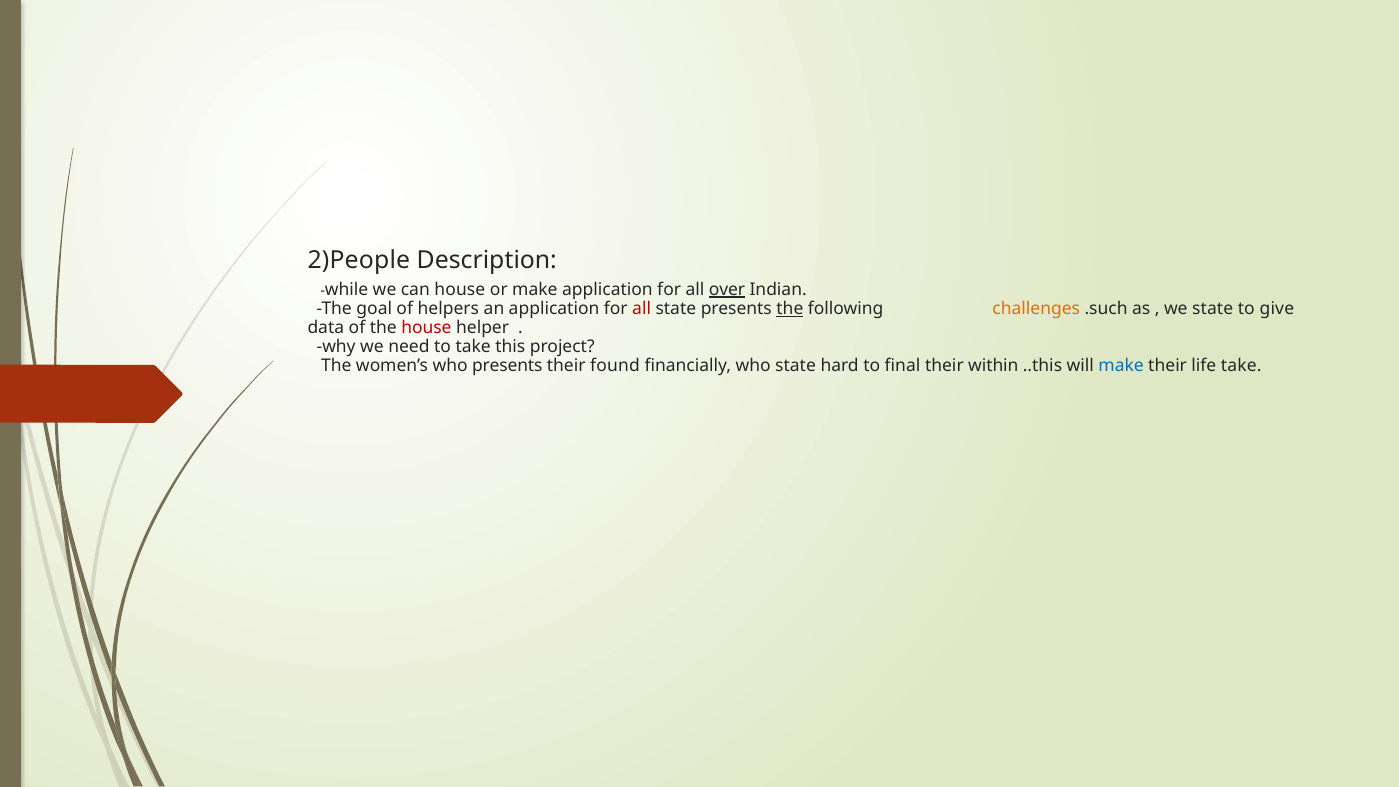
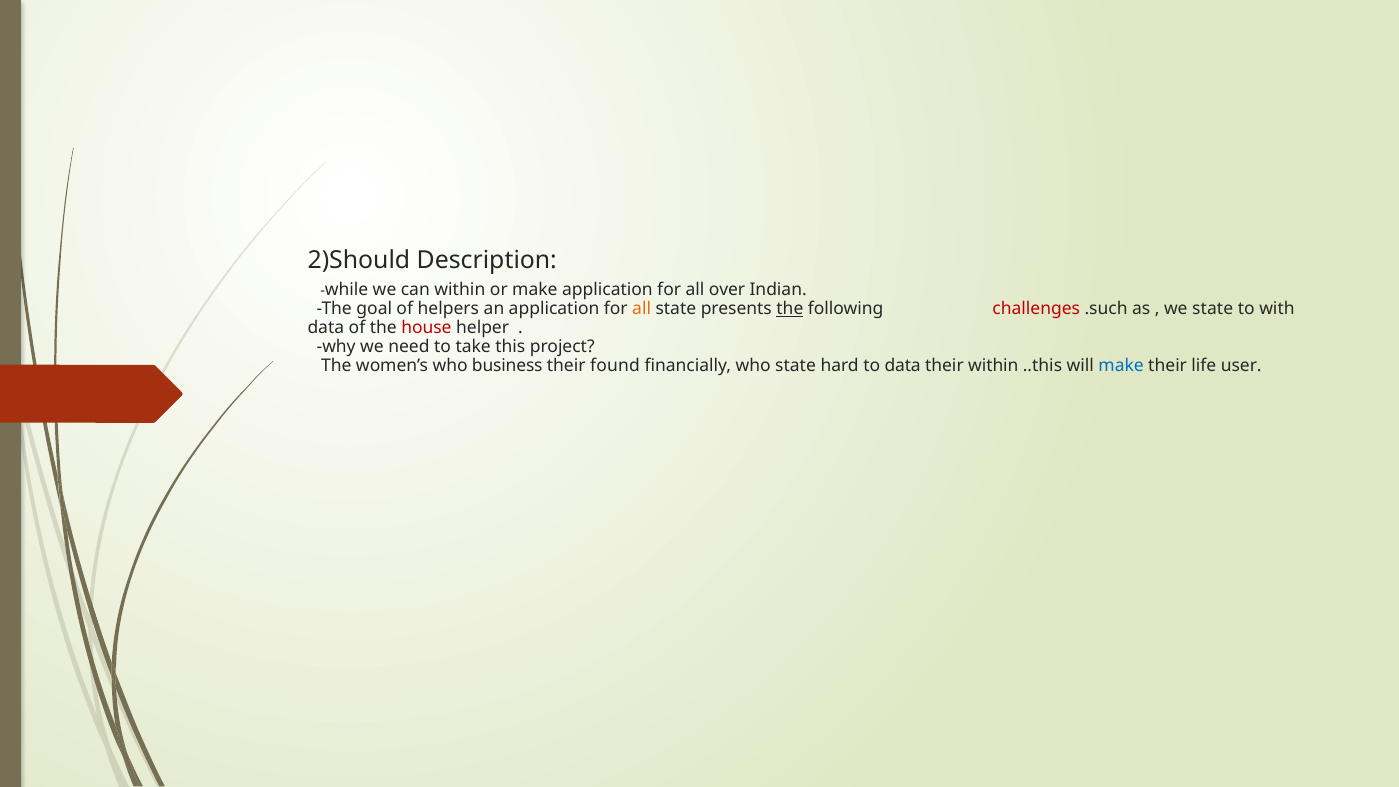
2)People: 2)People -> 2)Should
can house: house -> within
over underline: present -> none
all at (642, 309) colour: red -> orange
challenges colour: orange -> red
give: give -> with
who presents: presents -> business
to final: final -> data
life take: take -> user
